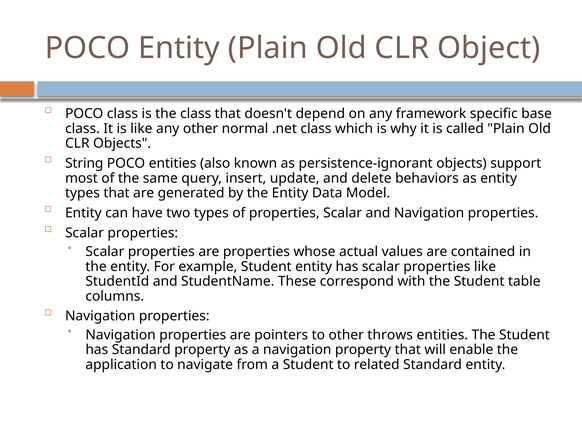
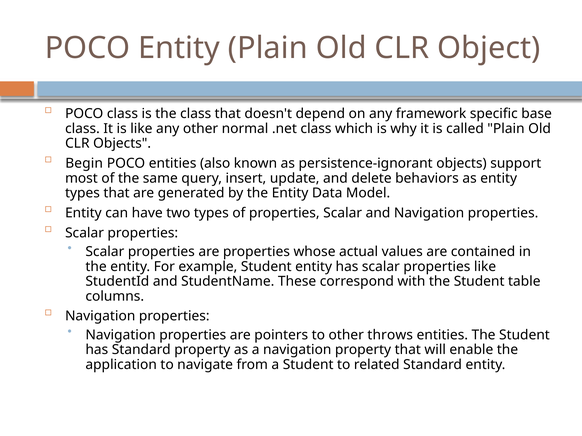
String: String -> Begin
